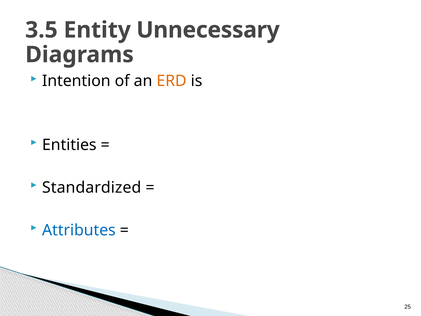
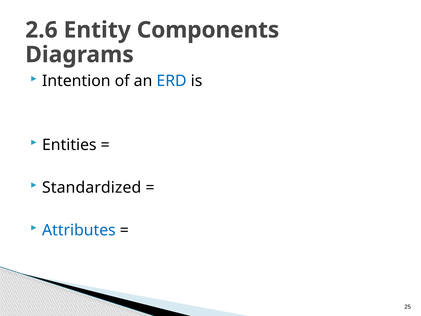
3.5: 3.5 -> 2.6
Unnecessary: Unnecessary -> Components
ERD colour: orange -> blue
